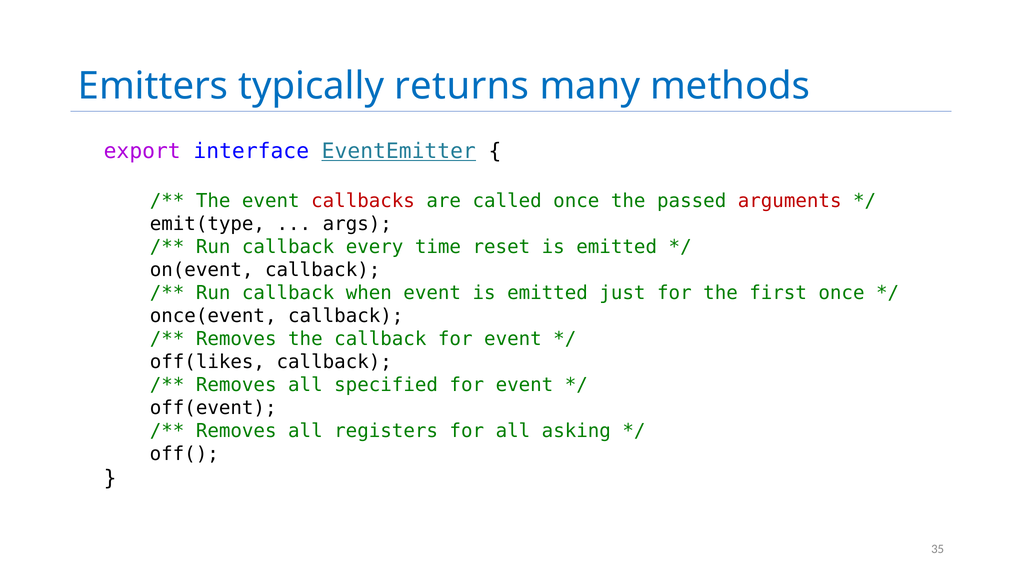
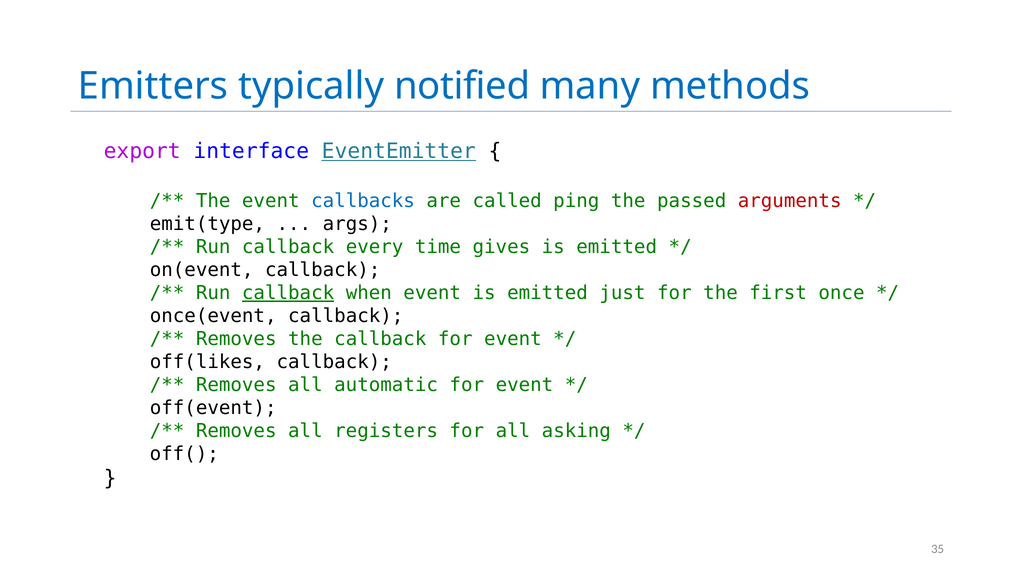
returns: returns -> notified
callbacks colour: red -> blue
called once: once -> ping
reset: reset -> gives
callback at (288, 293) underline: none -> present
specified: specified -> automatic
